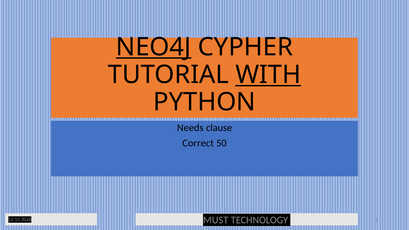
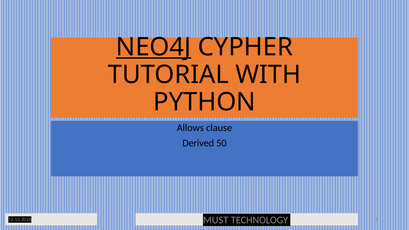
WITH underline: present -> none
Needs: Needs -> Allows
Correct: Correct -> Derived
